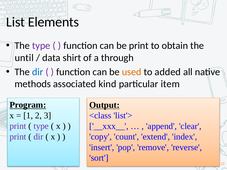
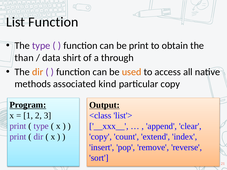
List Elements: Elements -> Function
until: until -> than
dir at (38, 72) colour: blue -> orange
added: added -> access
particular item: item -> copy
